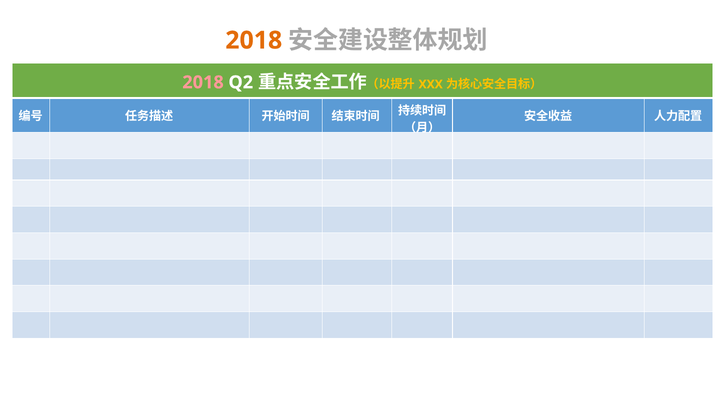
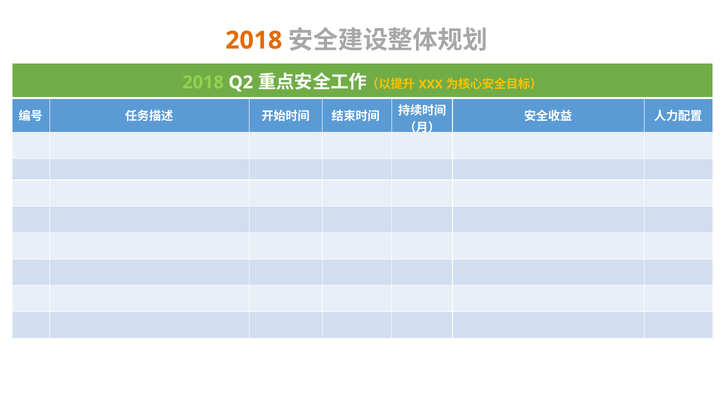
2018 at (203, 82) colour: pink -> light green
